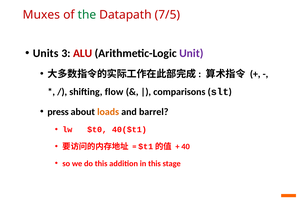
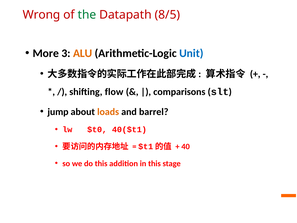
Muxes: Muxes -> Wrong
7/5: 7/5 -> 8/5
Units: Units -> More
ALU colour: red -> orange
Unit colour: purple -> blue
press: press -> jump
